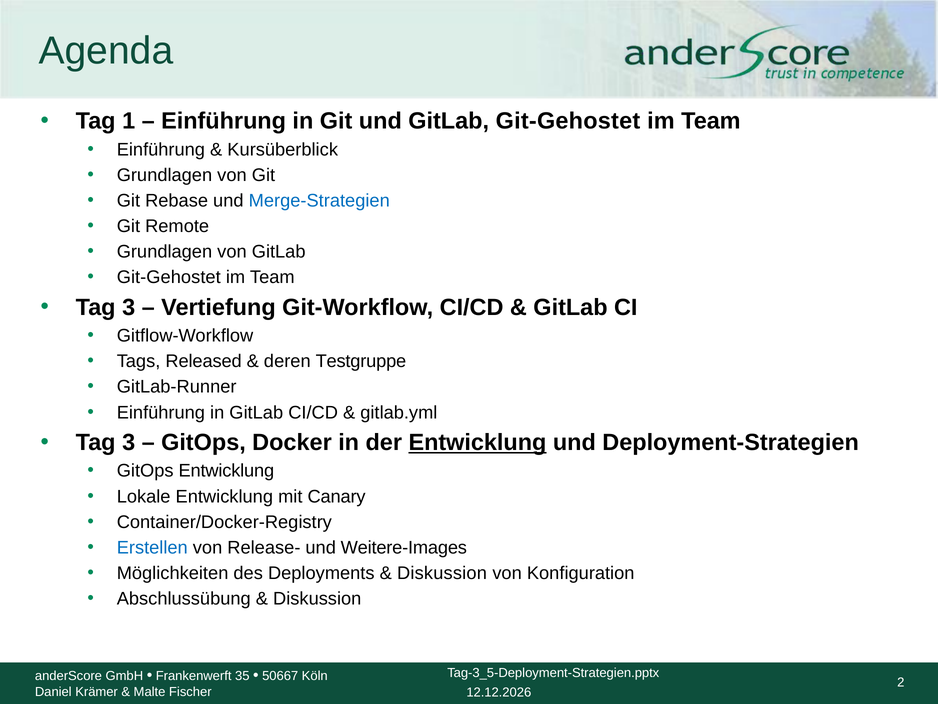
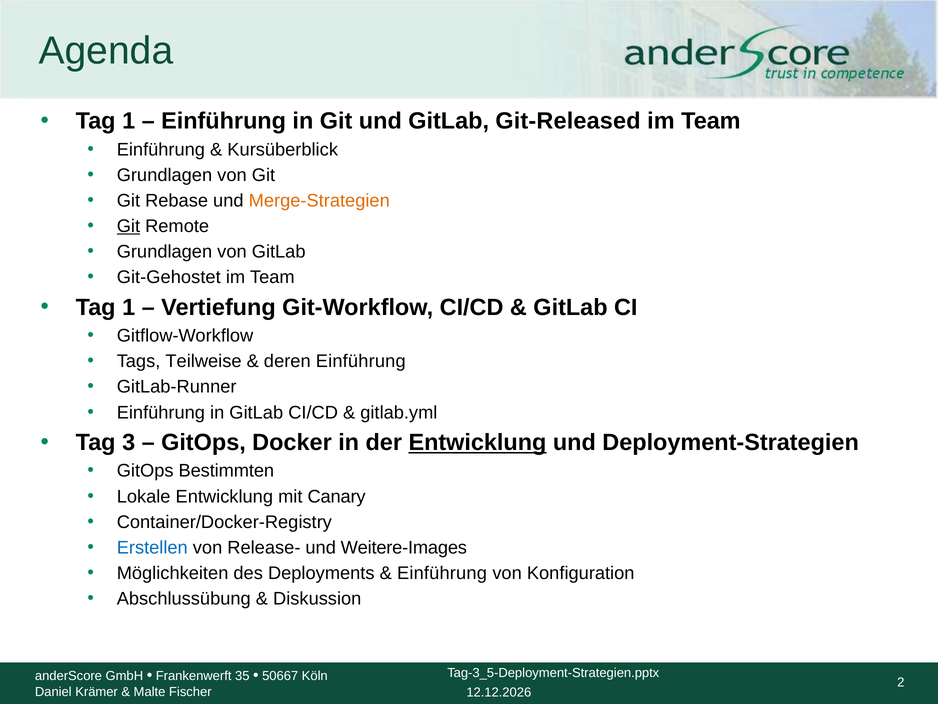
GitLab Git-Gehostet: Git-Gehostet -> Git-Released
Merge-Strategien colour: blue -> orange
Git at (128, 226) underline: none -> present
3 at (129, 307): 3 -> 1
Released: Released -> Teilweise
deren Testgruppe: Testgruppe -> Einführung
GitOps Entwicklung: Entwicklung -> Bestimmten
Diskussion at (442, 573): Diskussion -> Einführung
